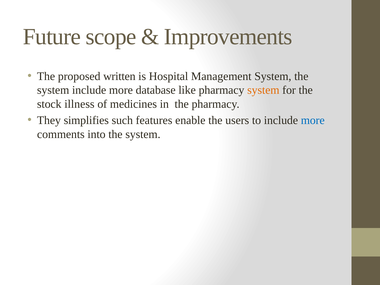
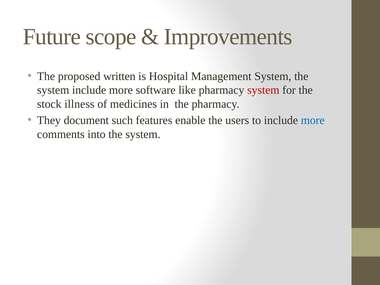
database: database -> software
system at (263, 90) colour: orange -> red
simplifies: simplifies -> document
